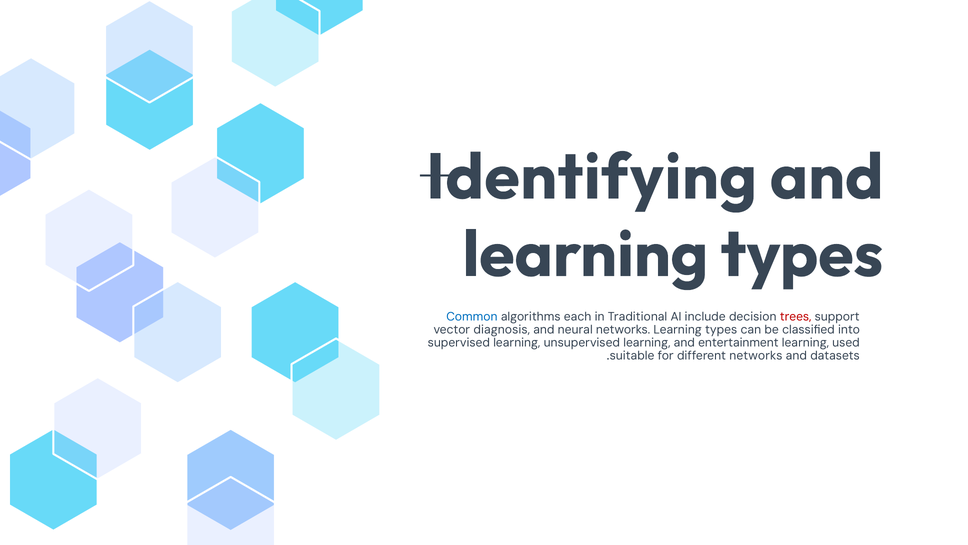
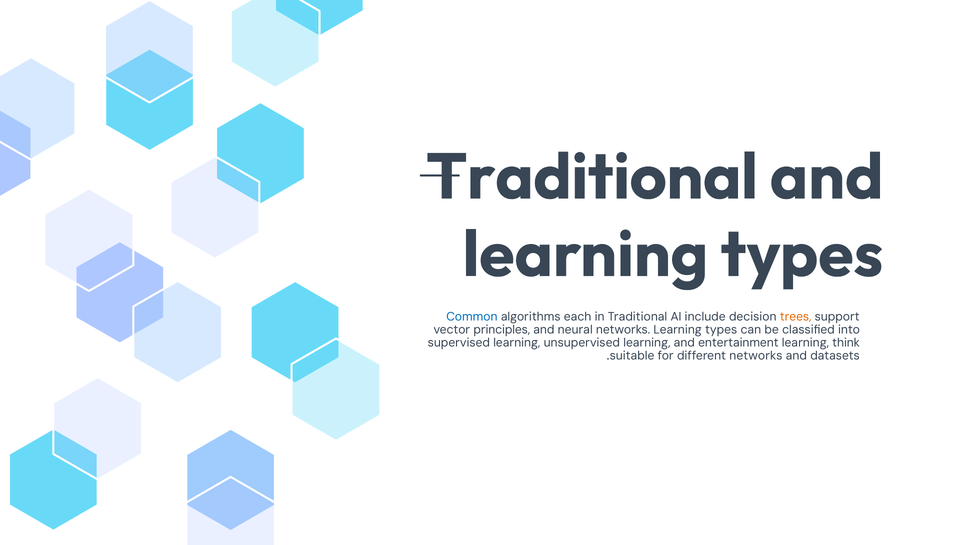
Identifying at (592, 177): Identifying -> Traditional
trees colour: red -> orange
diagnosis: diagnosis -> principles
used: used -> think
